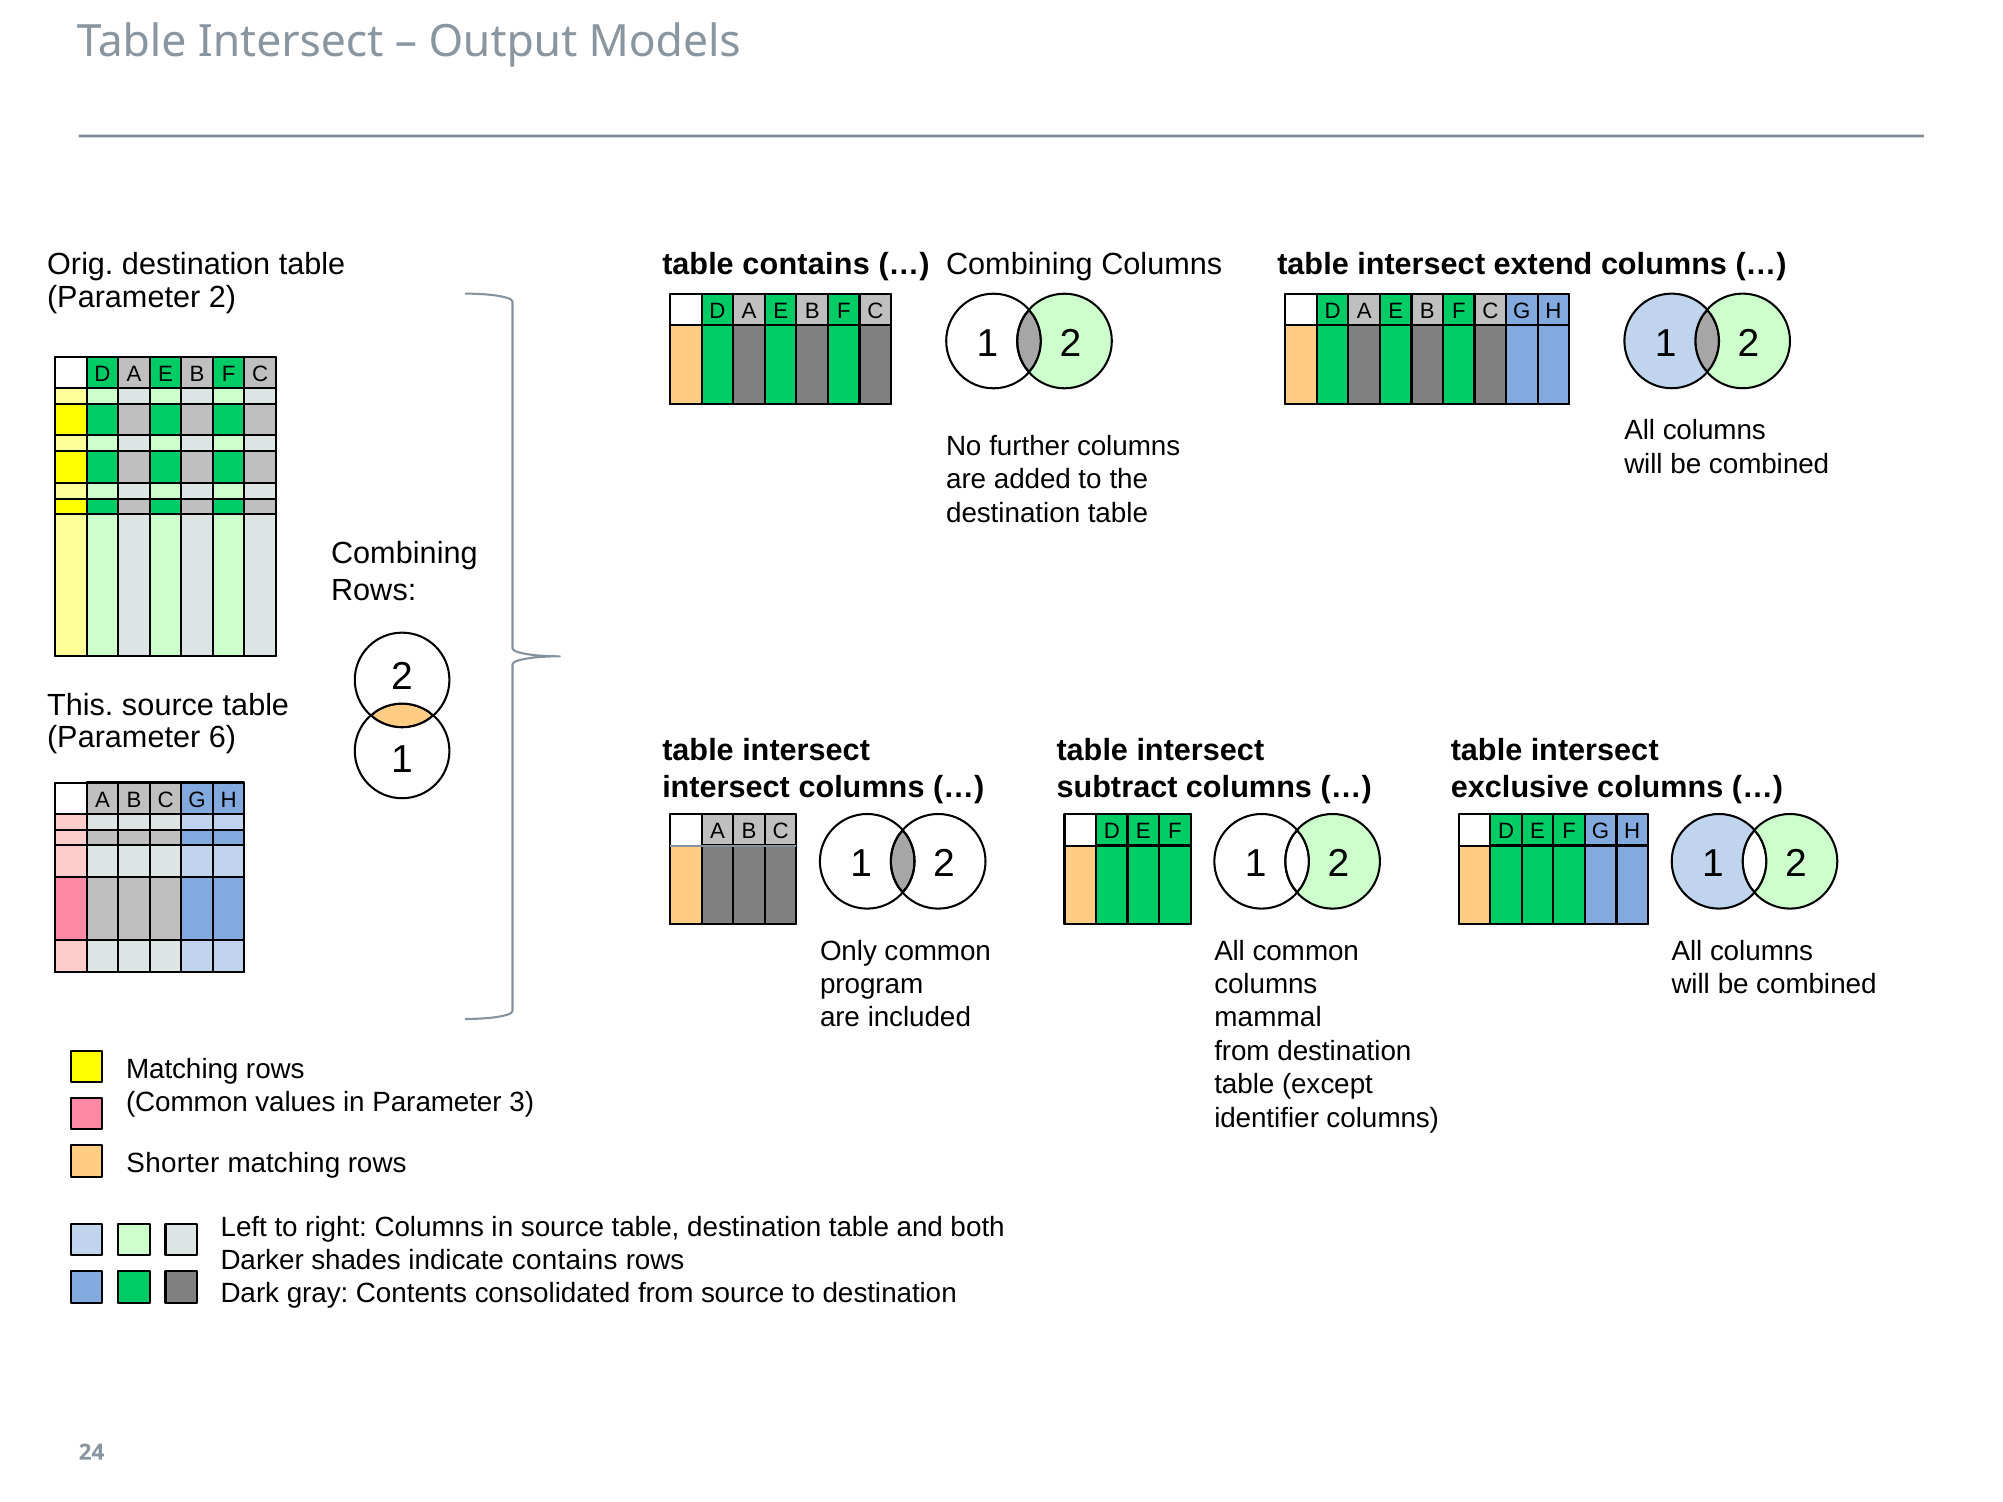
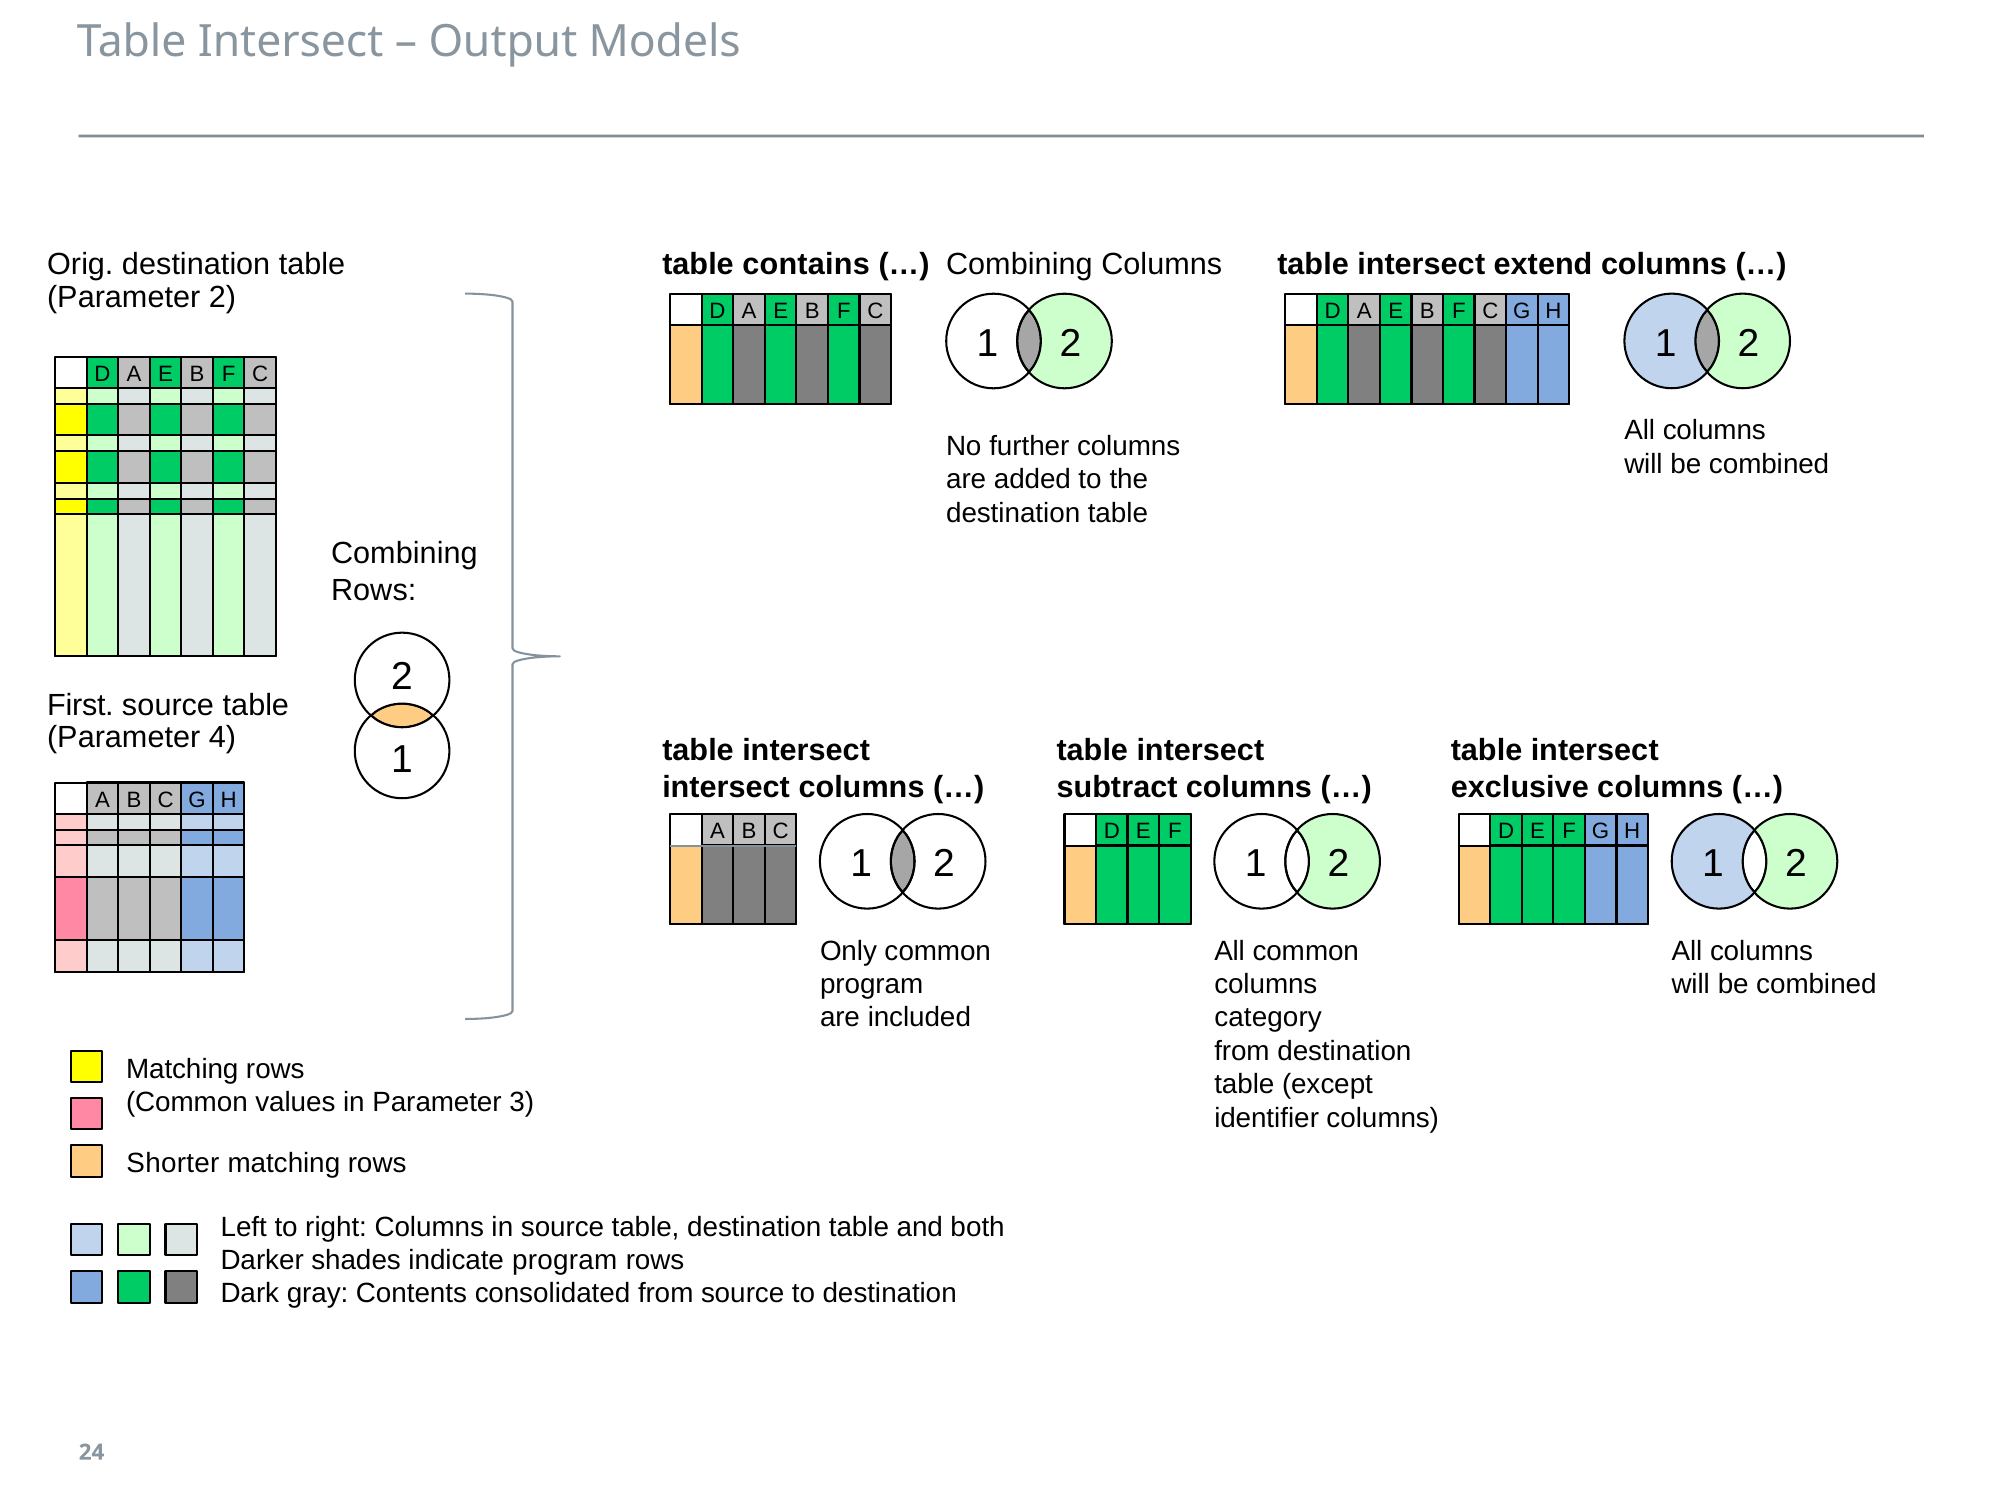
This: This -> First
6: 6 -> 4
mammal: mammal -> category
indicate contains: contains -> program
